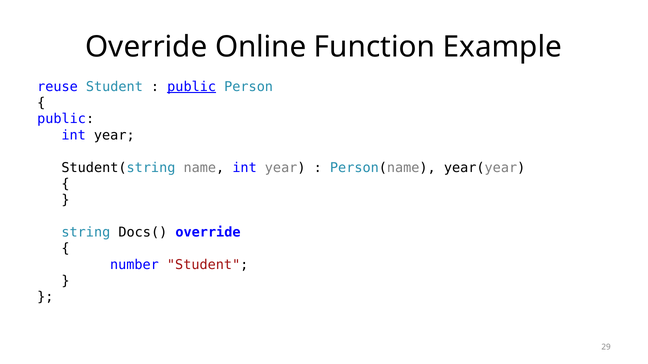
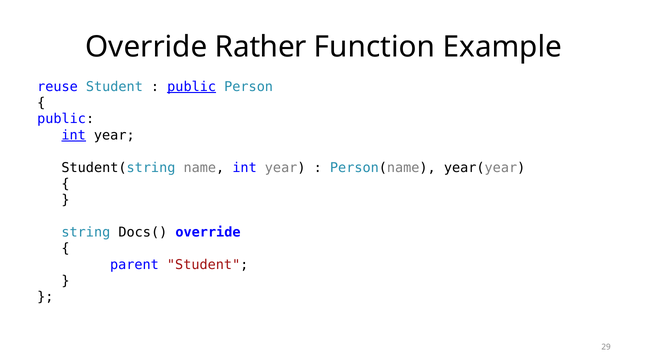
Online: Online -> Rather
int at (74, 135) underline: none -> present
number: number -> parent
